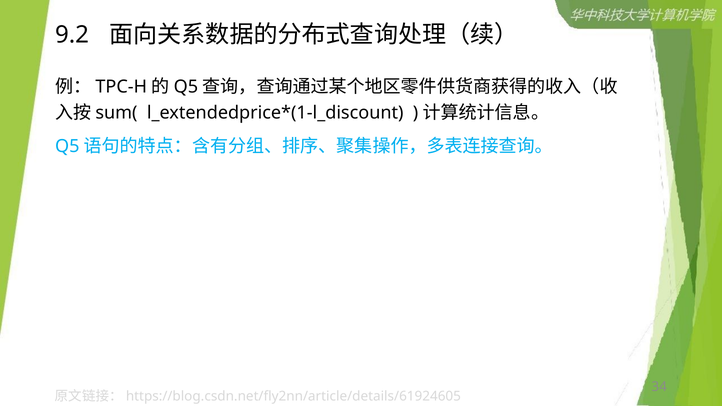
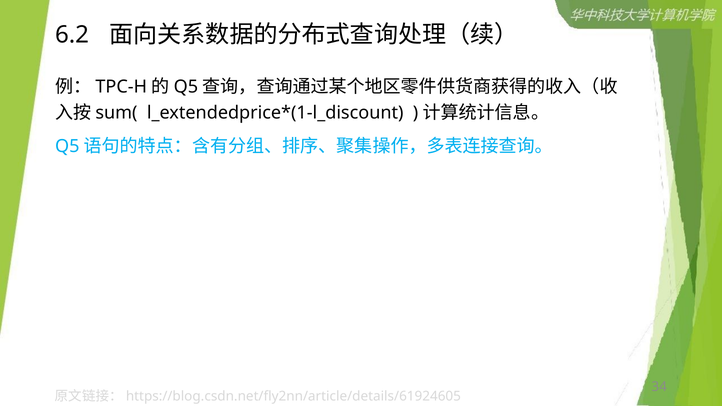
9.2: 9.2 -> 6.2
